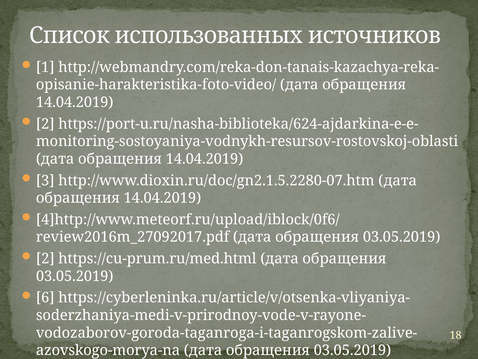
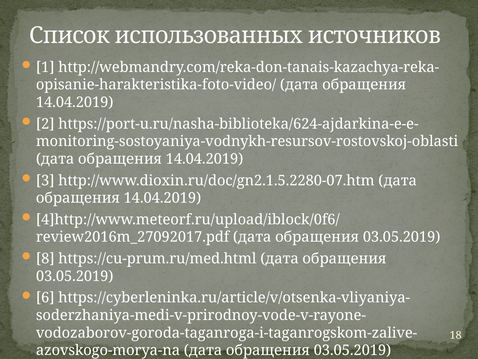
2 at (45, 258): 2 -> 8
